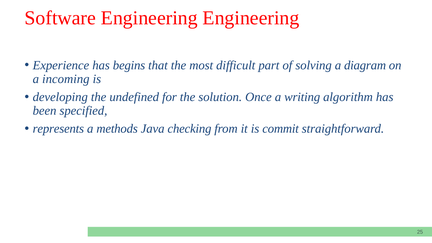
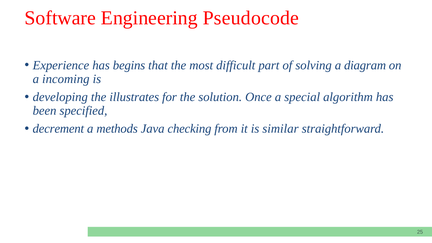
Engineering Engineering: Engineering -> Pseudocode
undefined: undefined -> illustrates
writing: writing -> special
represents: represents -> decrement
commit: commit -> similar
